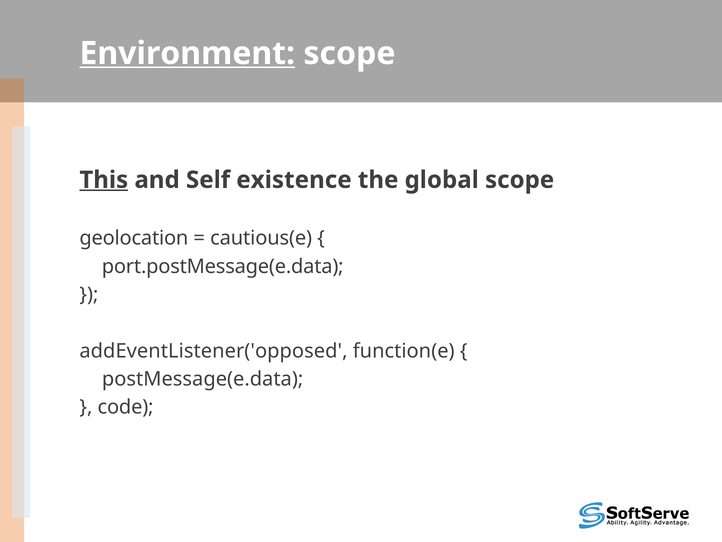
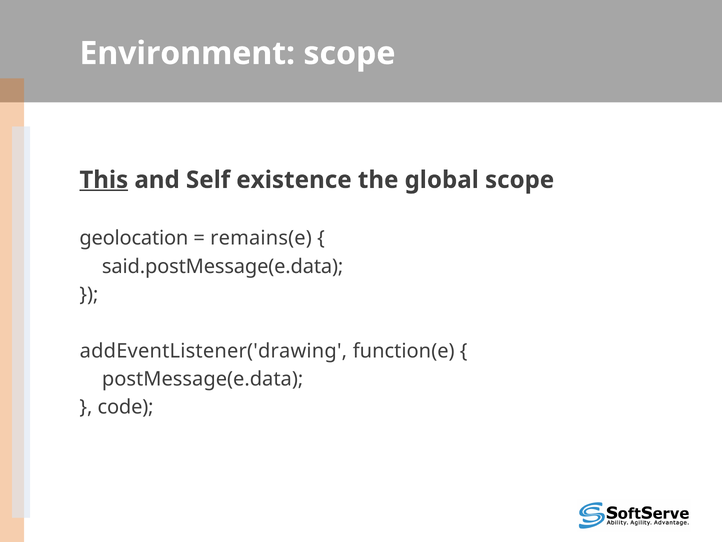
Environment underline: present -> none
cautious(e: cautious(e -> remains(e
port.postMessage(e.data: port.postMessage(e.data -> said.postMessage(e.data
addEventListener('opposed: addEventListener('opposed -> addEventListener('drawing
